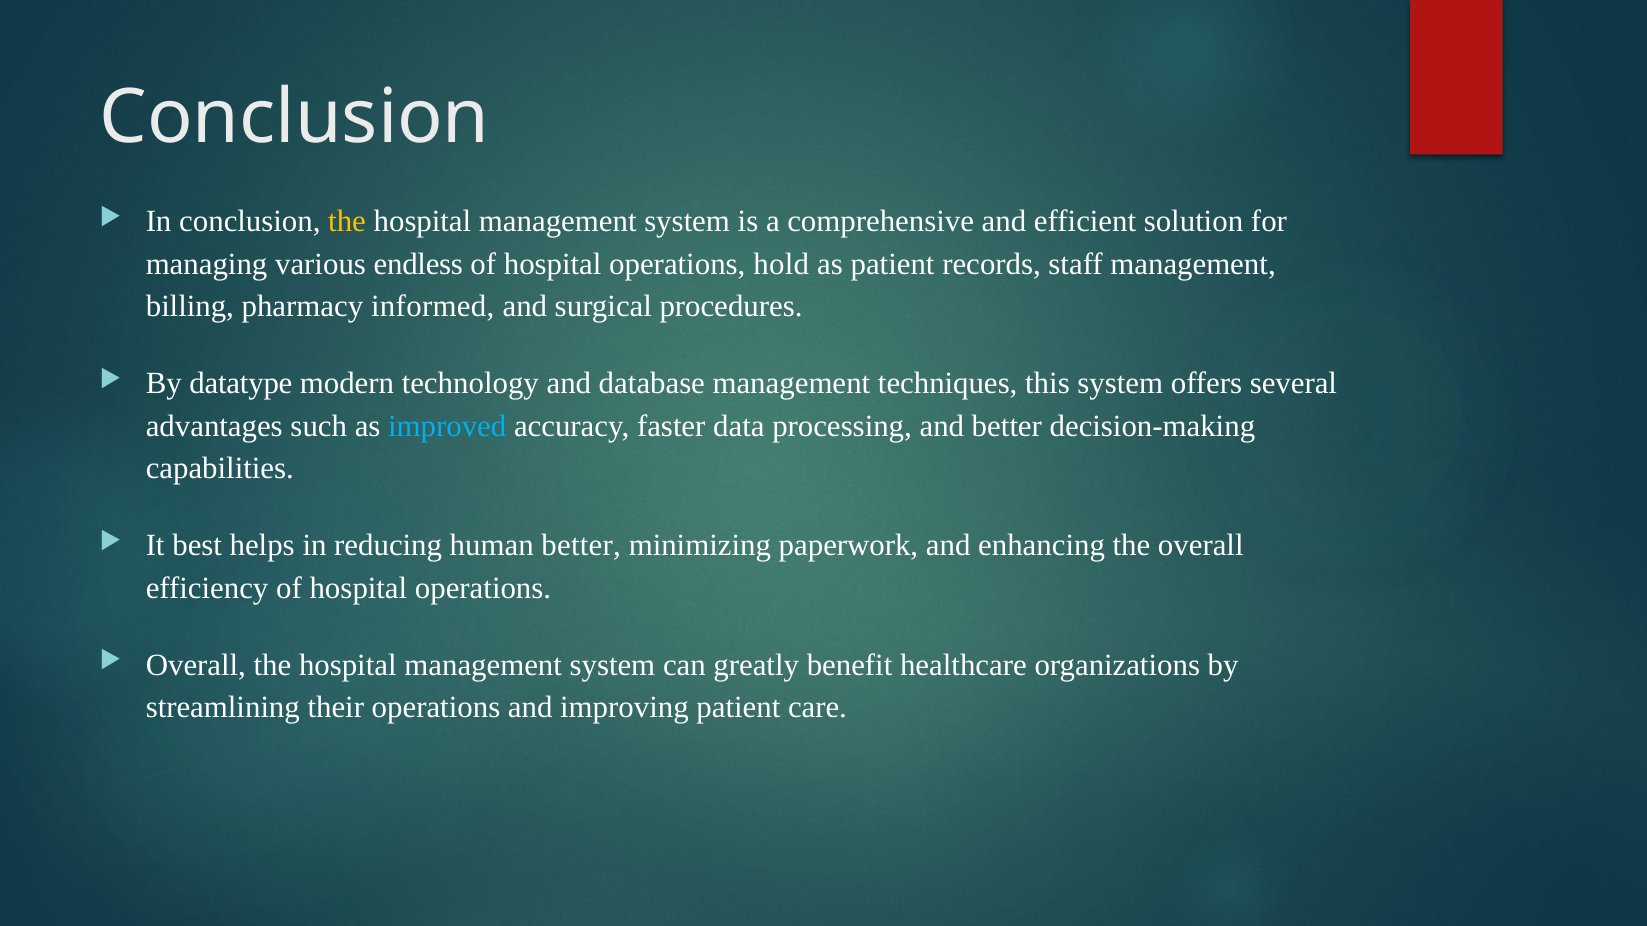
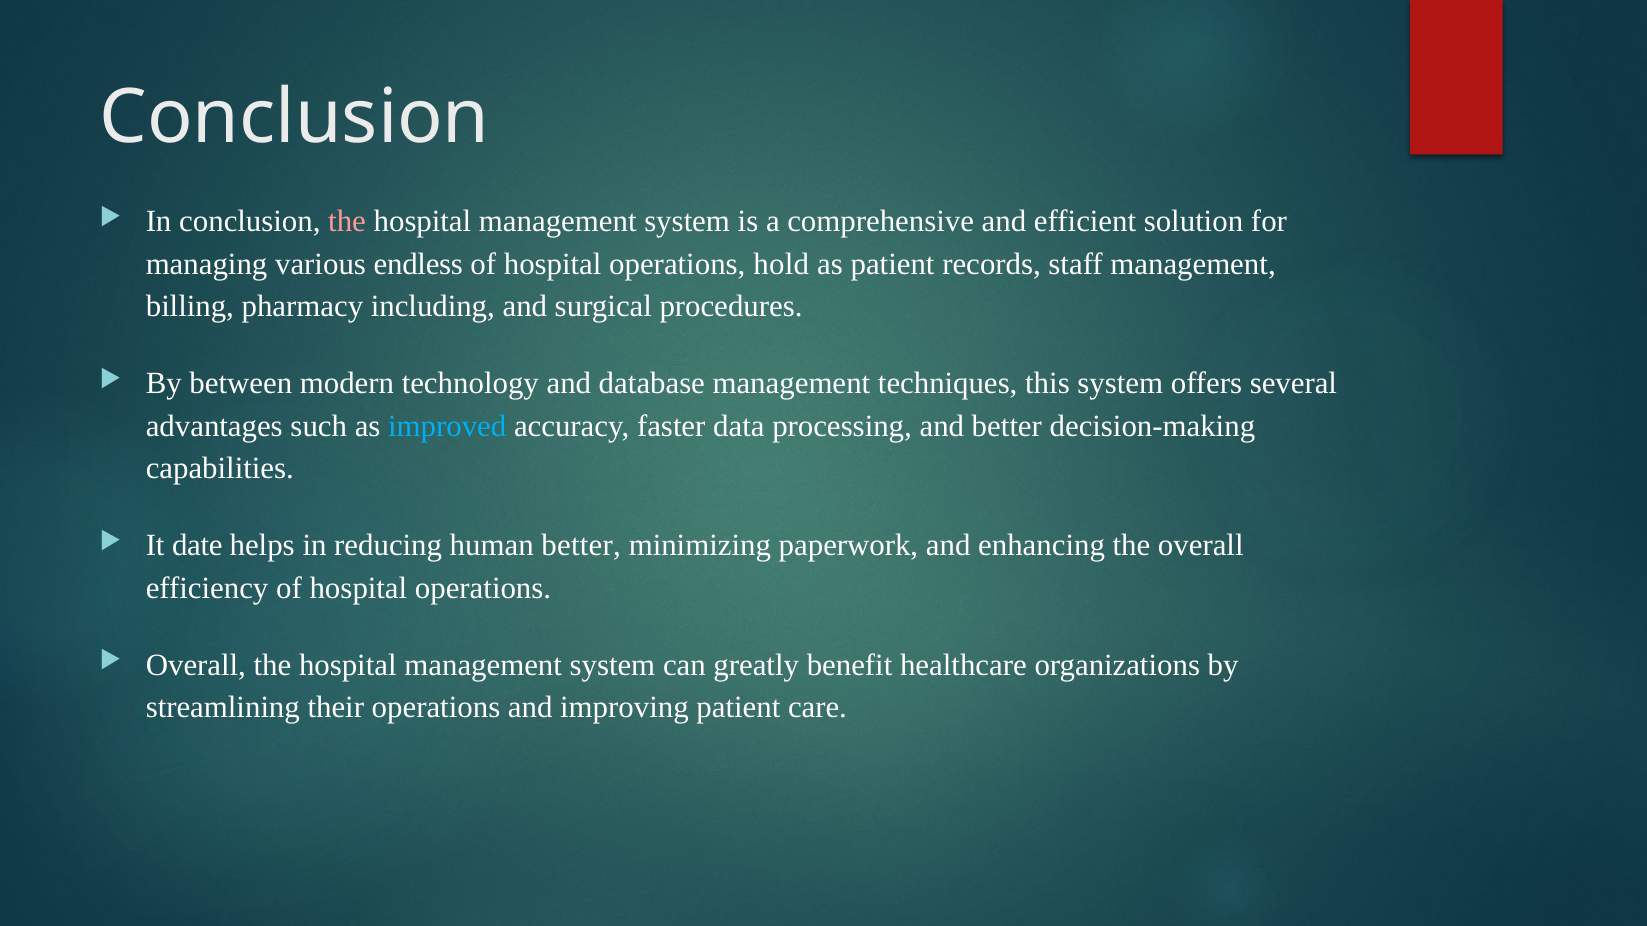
the at (347, 221) colour: yellow -> pink
informed: informed -> including
datatype: datatype -> between
best: best -> date
